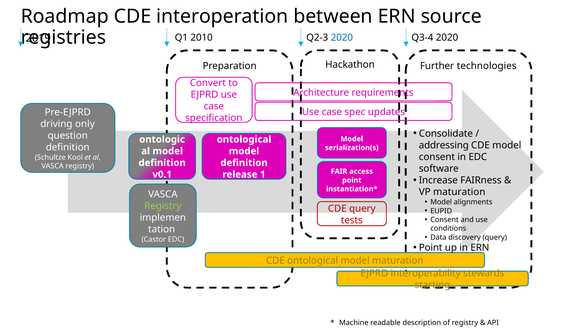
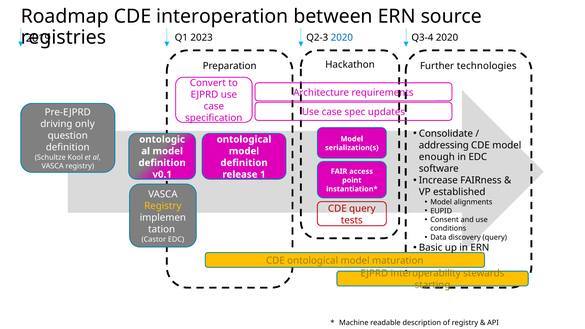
2010: 2010 -> 2023
consent at (437, 157): consent -> enough
VP maturation: maturation -> established
Registry at (163, 206) colour: light green -> yellow
Point at (431, 248): Point -> Basic
